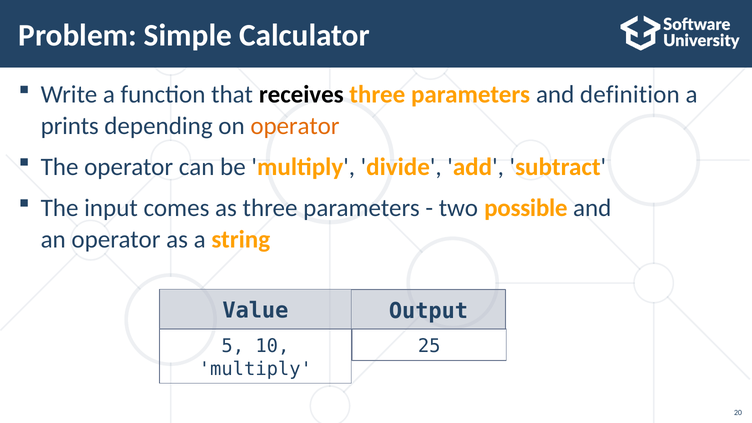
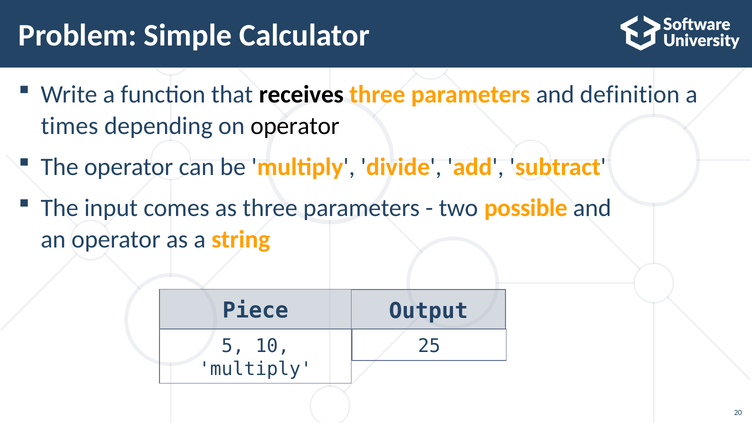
prints: prints -> times
operator at (295, 126) colour: orange -> black
Value: Value -> Piece
